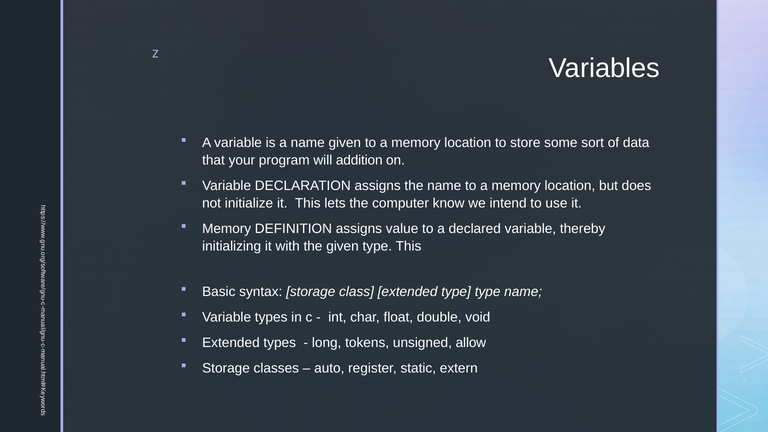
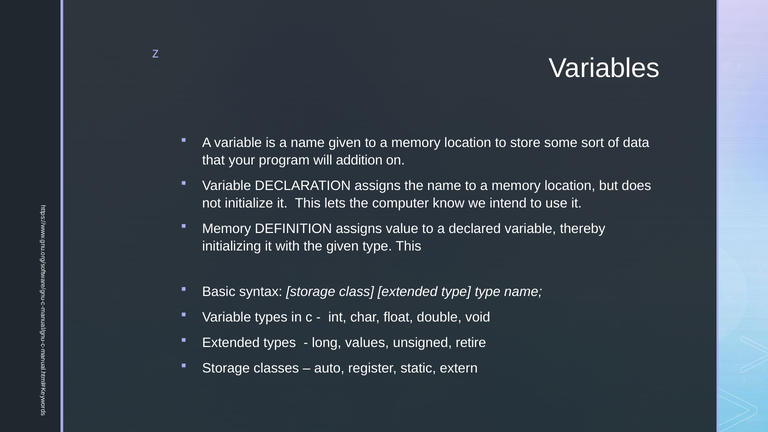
tokens: tokens -> values
allow: allow -> retire
